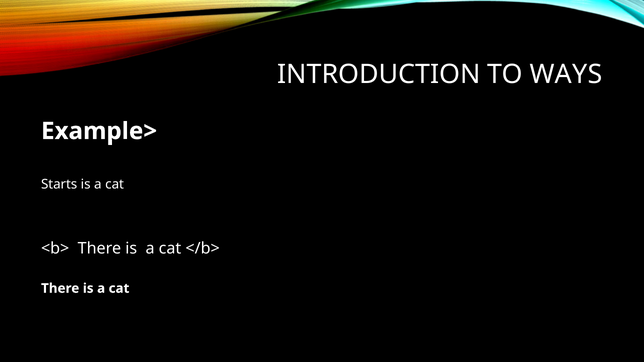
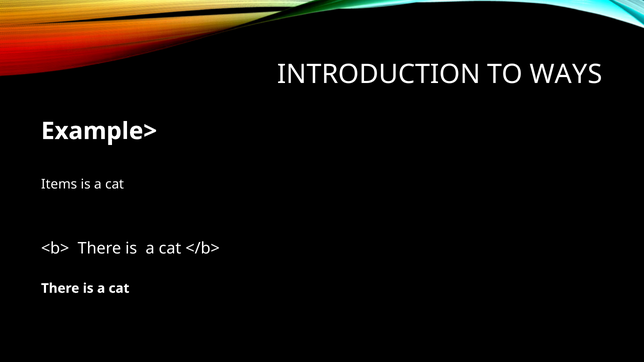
Starts: Starts -> Items
